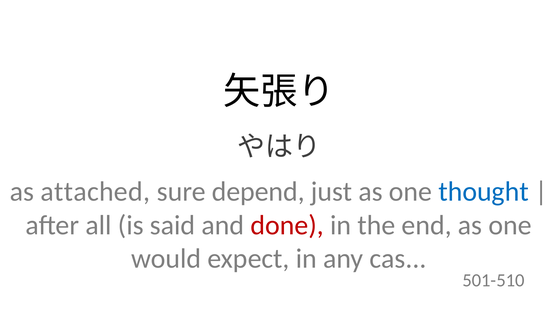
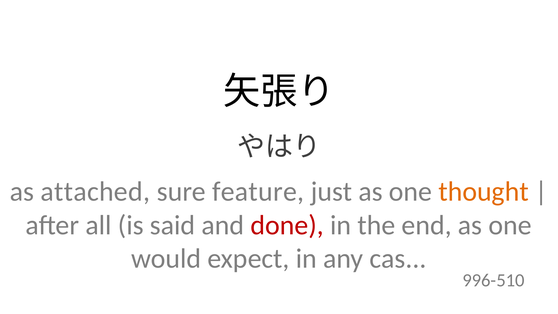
depend: depend -> feature
thought colour: blue -> orange
501-510: 501-510 -> 996-510
